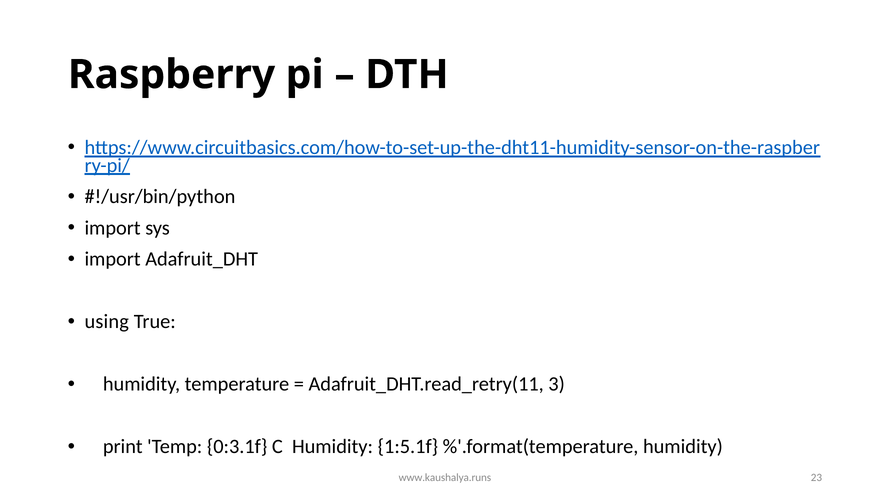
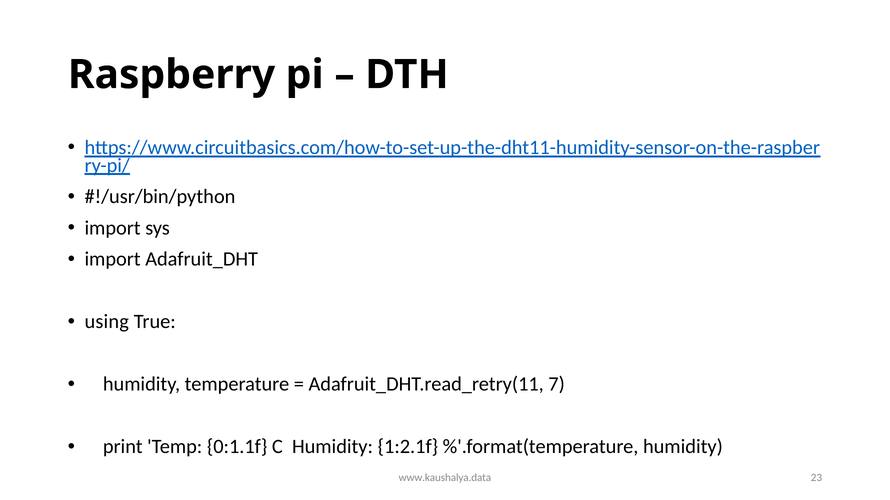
3: 3 -> 7
0:3.1f: 0:3.1f -> 0:1.1f
1:5.1f: 1:5.1f -> 1:2.1f
www.kaushalya.runs: www.kaushalya.runs -> www.kaushalya.data
